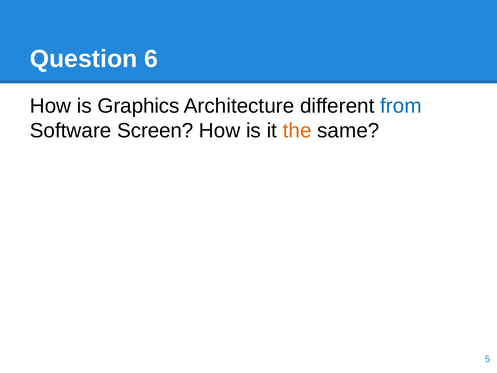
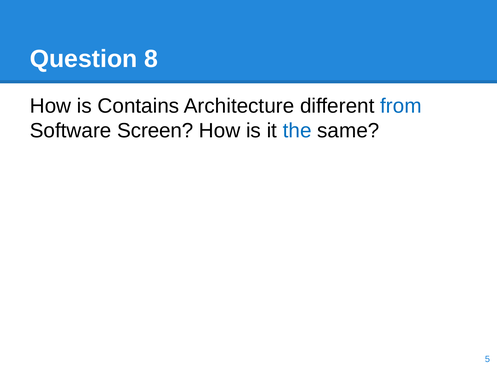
6: 6 -> 8
Graphics: Graphics -> Contains
the colour: orange -> blue
